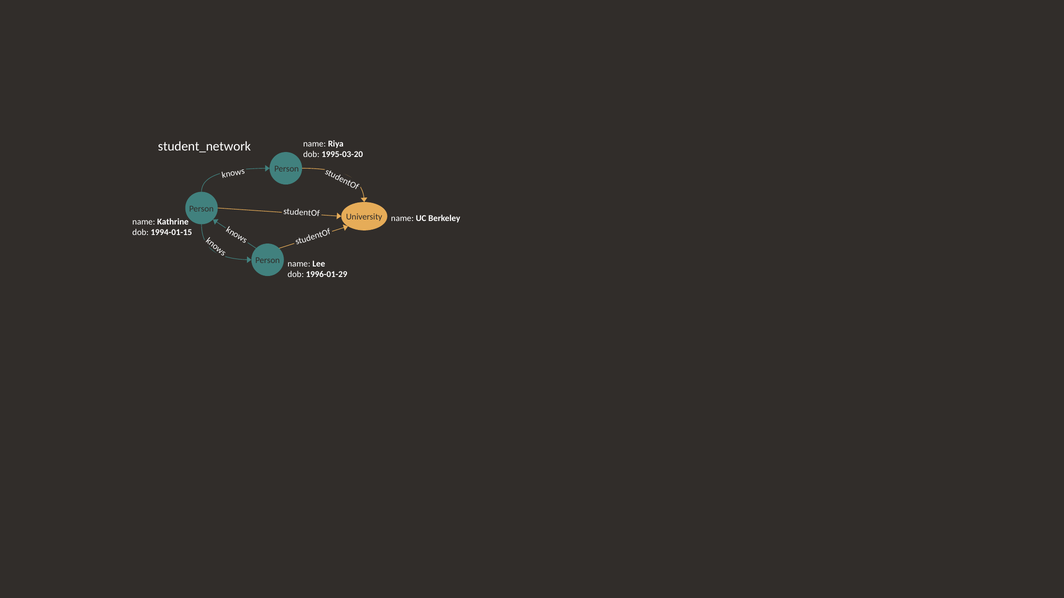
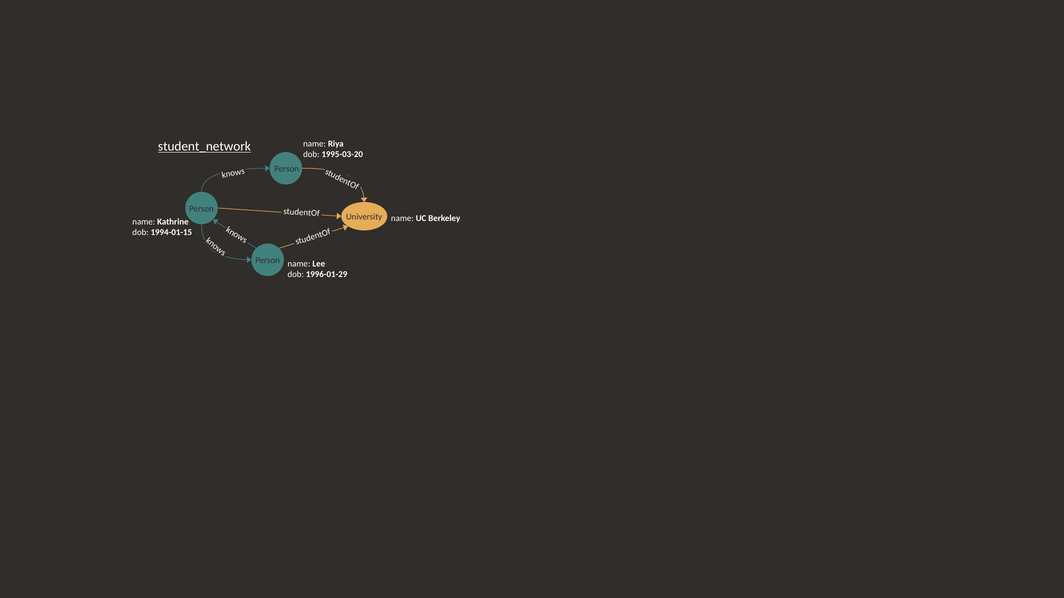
student_network underline: none -> present
